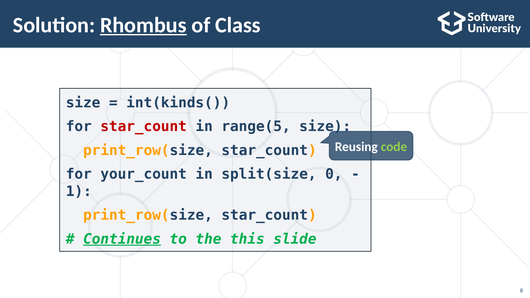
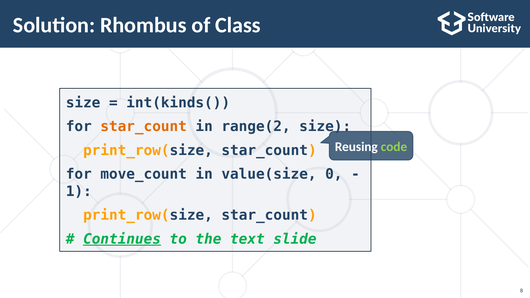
Rhombus underline: present -> none
star_count at (144, 127) colour: red -> orange
range(5: range(5 -> range(2
your_count: your_count -> move_count
split(size: split(size -> value(size
this: this -> text
